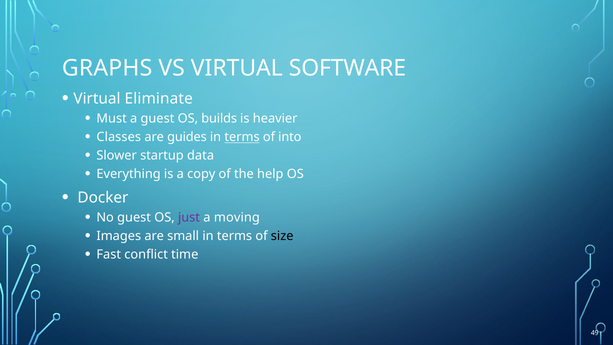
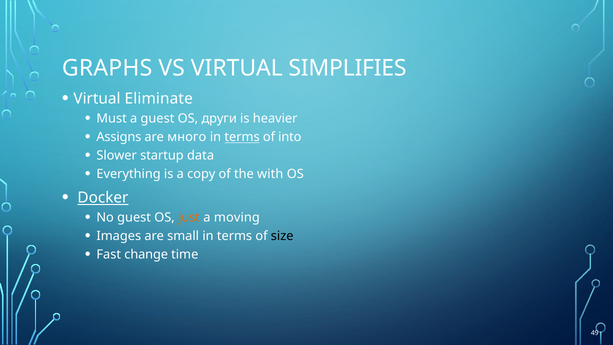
SOFTWARE: SOFTWARE -> SIMPLIFIES
builds: builds -> други
Classes: Classes -> Assigns
guides: guides -> много
help: help -> with
Docker underline: none -> present
just colour: purple -> orange
conflict: conflict -> change
